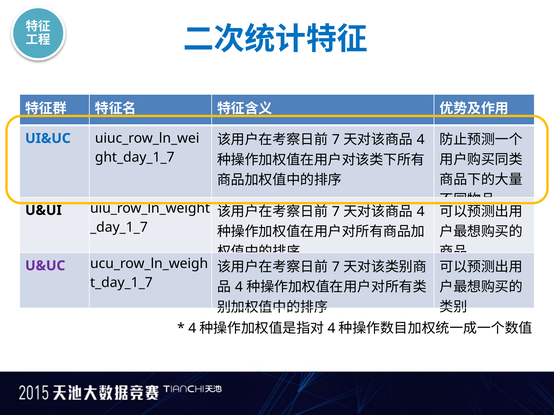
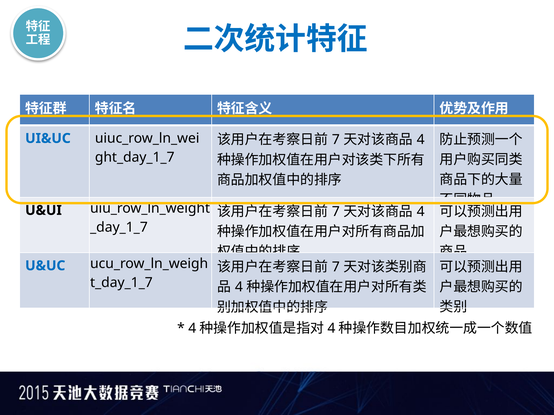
U&UC colour: purple -> blue
